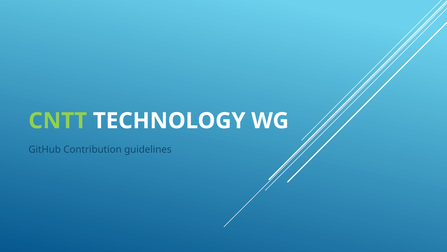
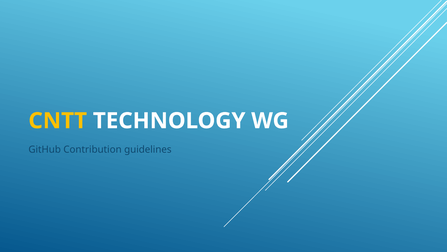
CNTT colour: light green -> yellow
